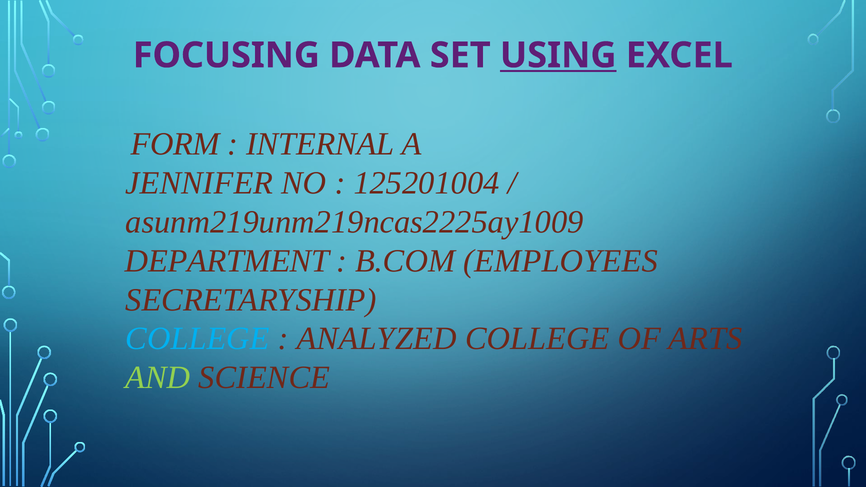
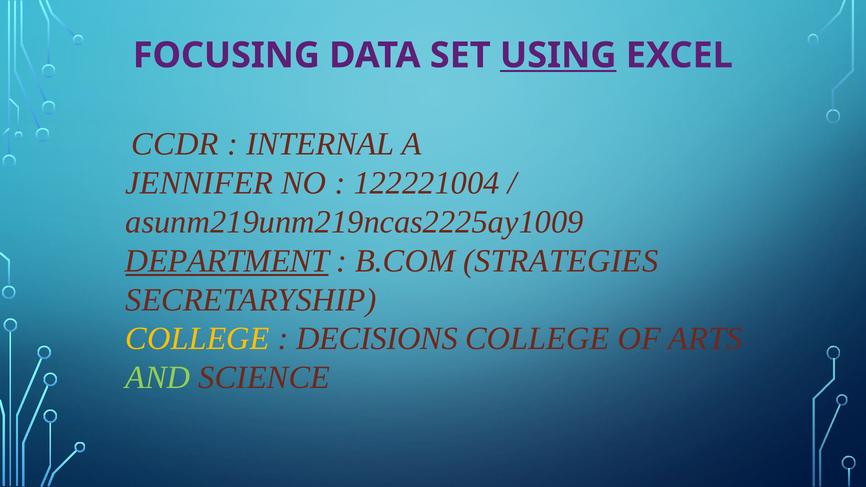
FORM: FORM -> CCDR
125201004: 125201004 -> 122221004
DEPARTMENT underline: none -> present
EMPLOYEES: EMPLOYEES -> STRATEGIES
COLLEGE at (198, 339) colour: light blue -> yellow
ANALYZED: ANALYZED -> DECISIONS
